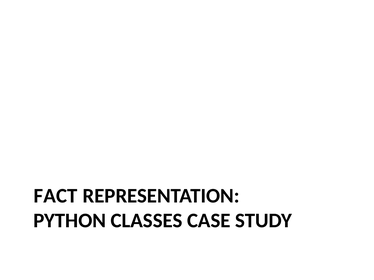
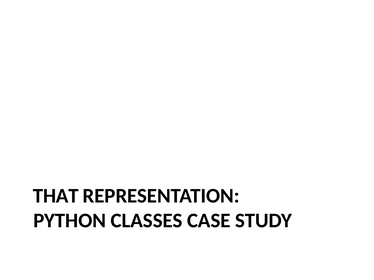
FACT: FACT -> THAT
